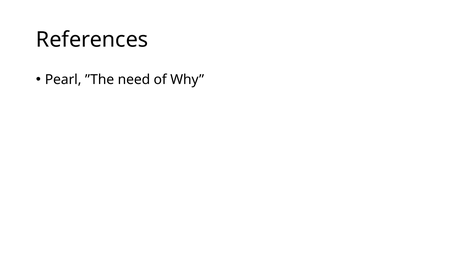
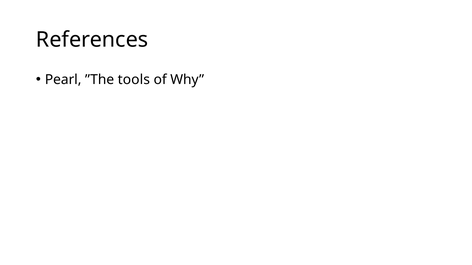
need: need -> tools
